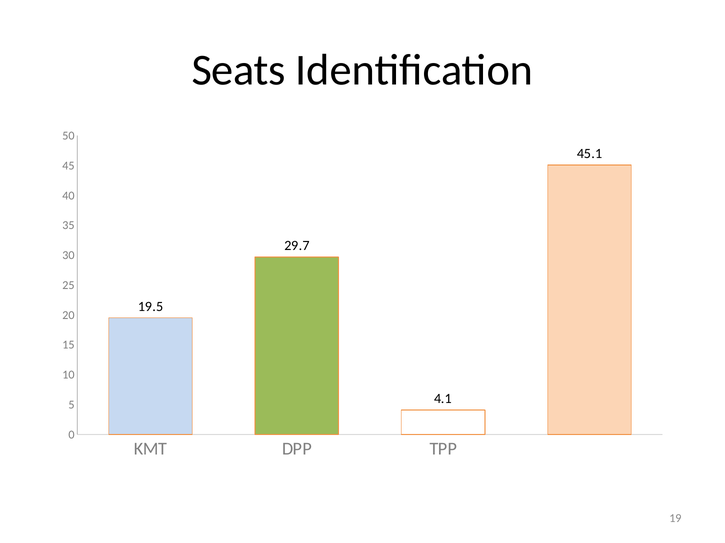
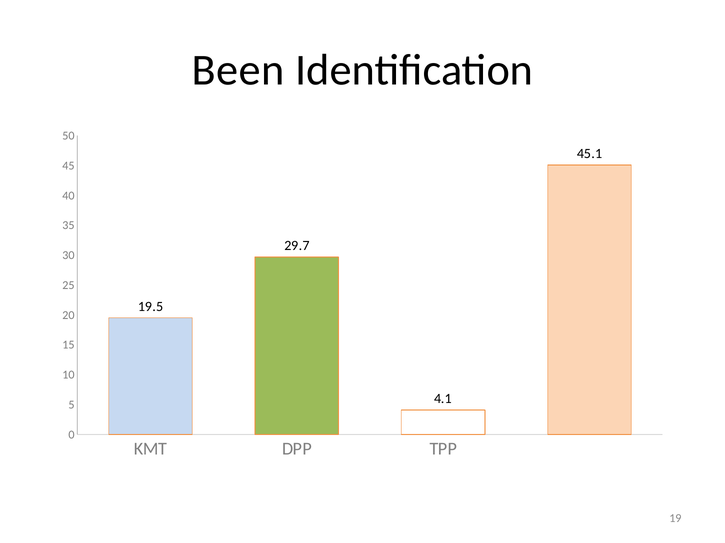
Seats: Seats -> Been
